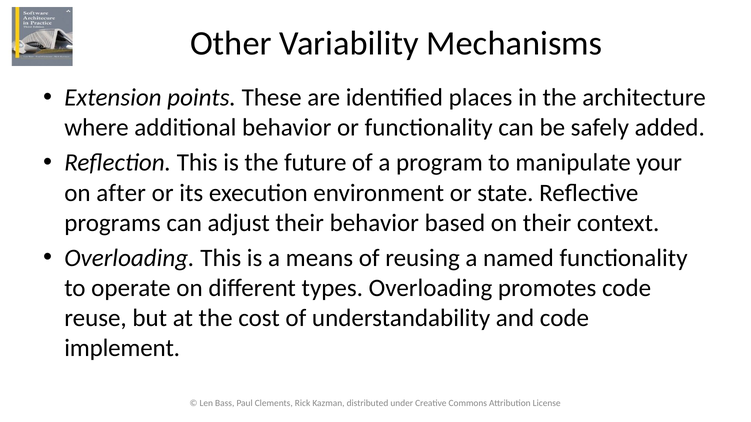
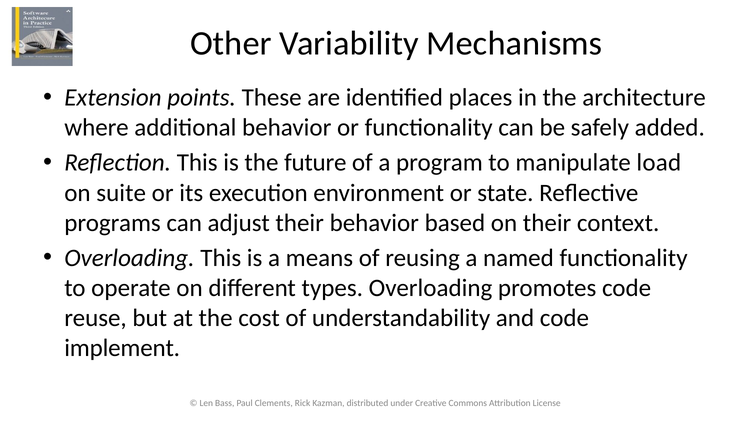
your: your -> load
after: after -> suite
